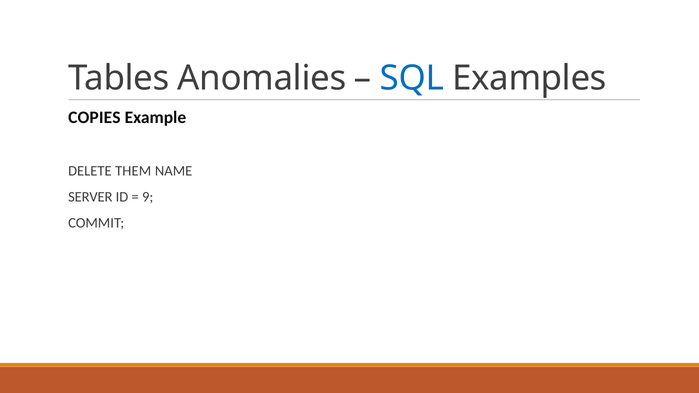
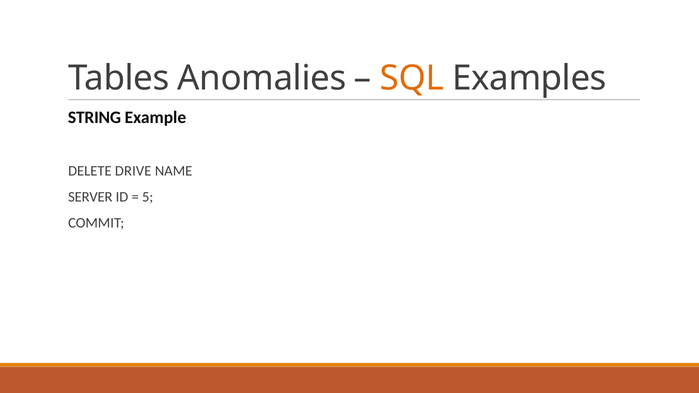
SQL colour: blue -> orange
COPIES: COPIES -> STRING
THEM: THEM -> DRIVE
9: 9 -> 5
